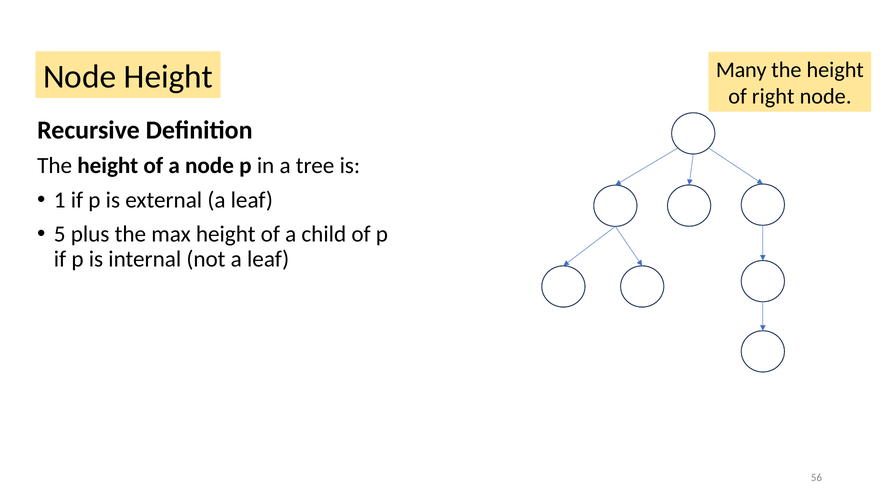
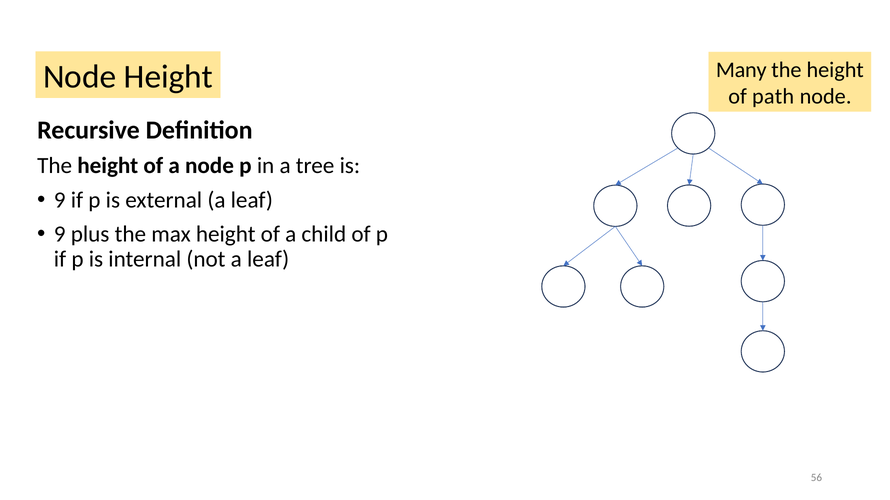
right: right -> path
1 at (60, 200): 1 -> 9
5 at (60, 235): 5 -> 9
